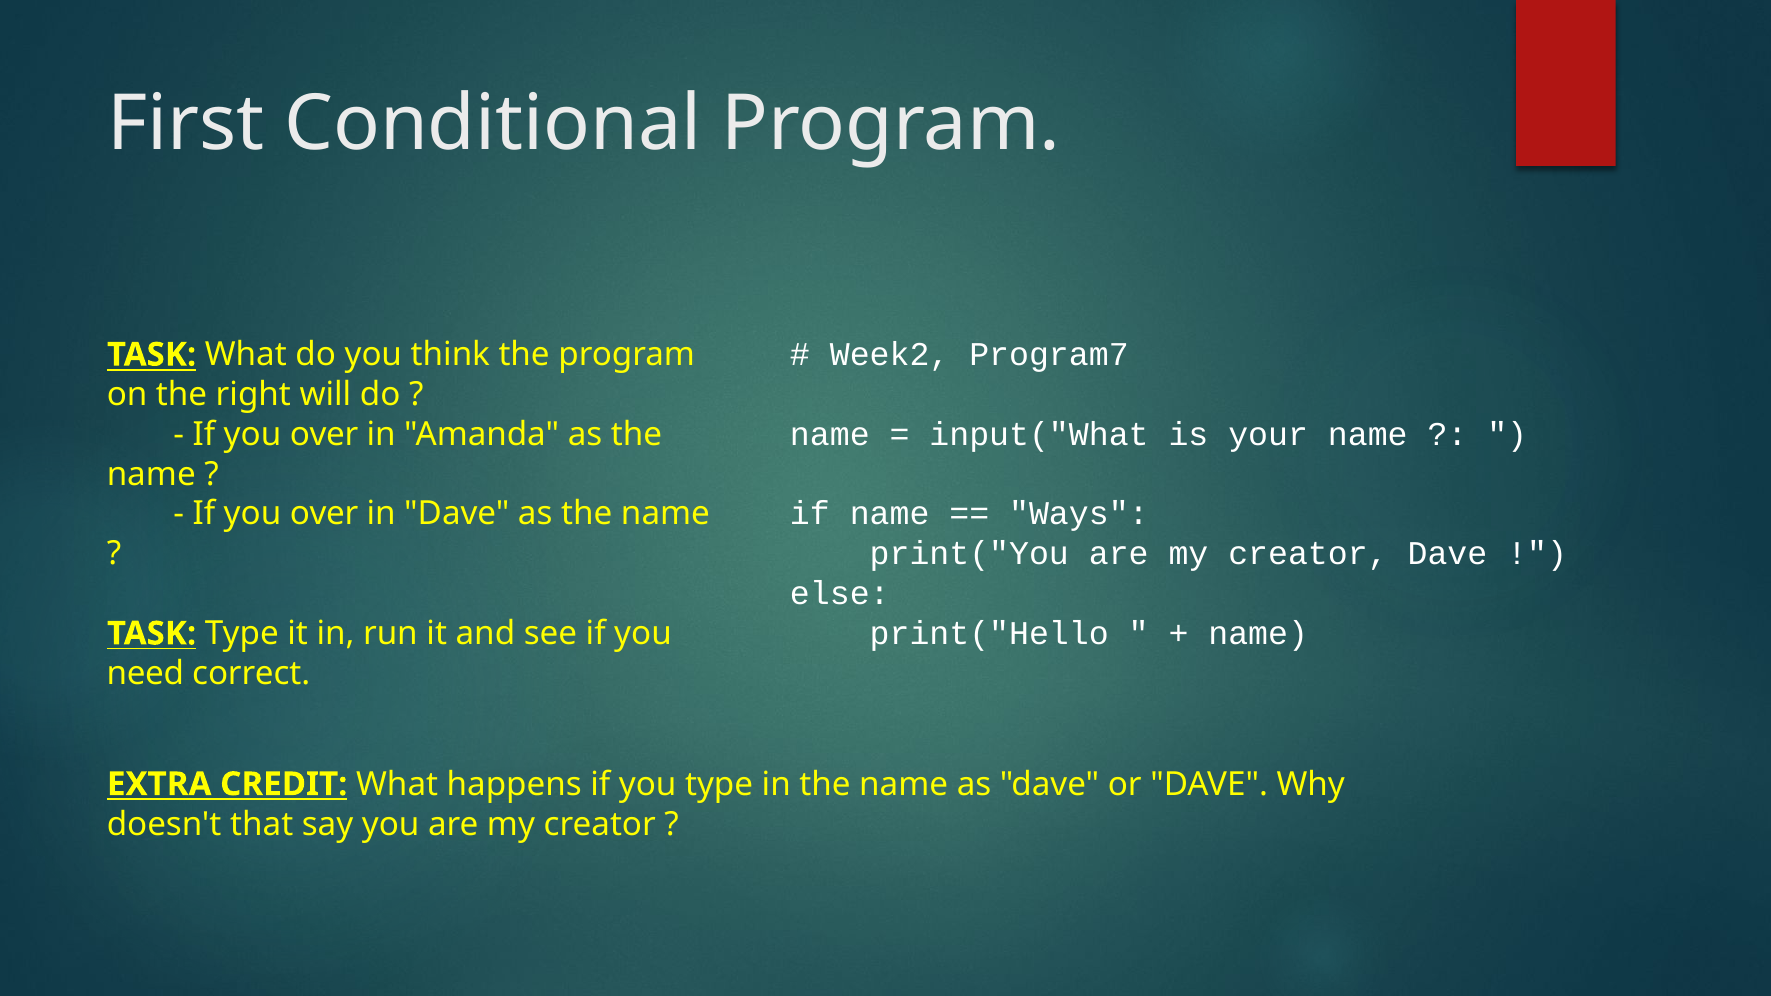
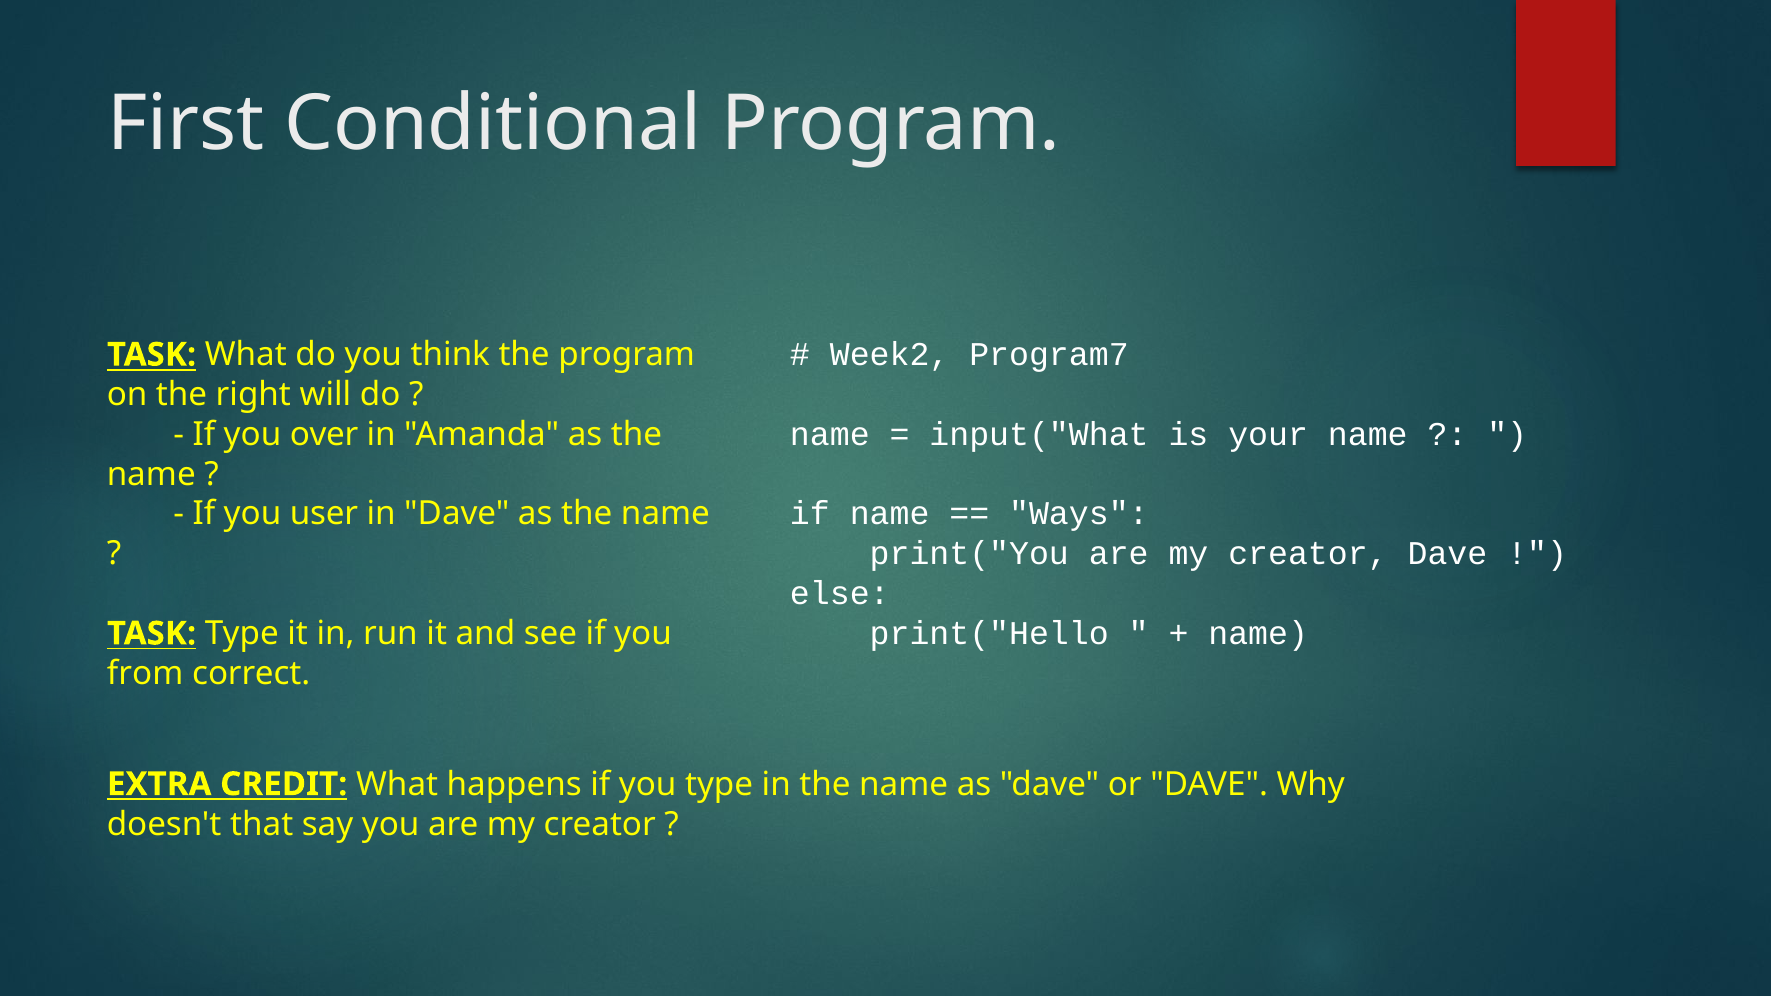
over at (324, 514): over -> user
need: need -> from
